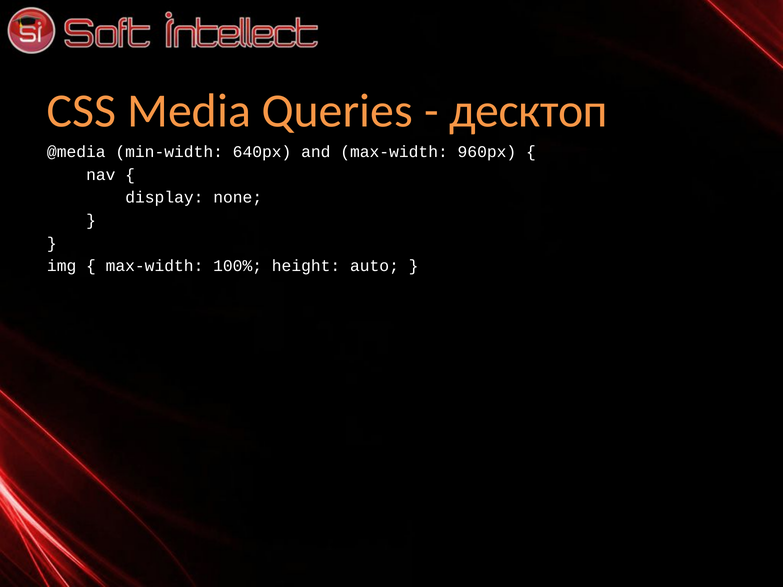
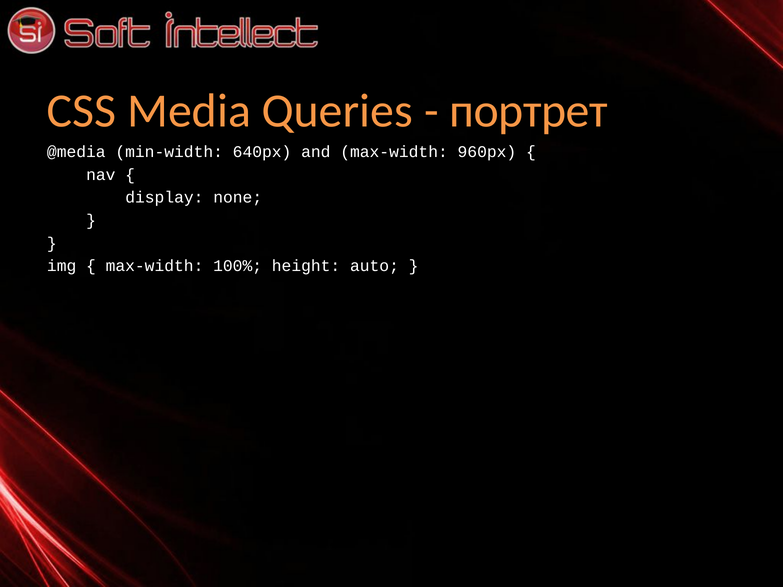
десктоп: десктоп -> портрет
